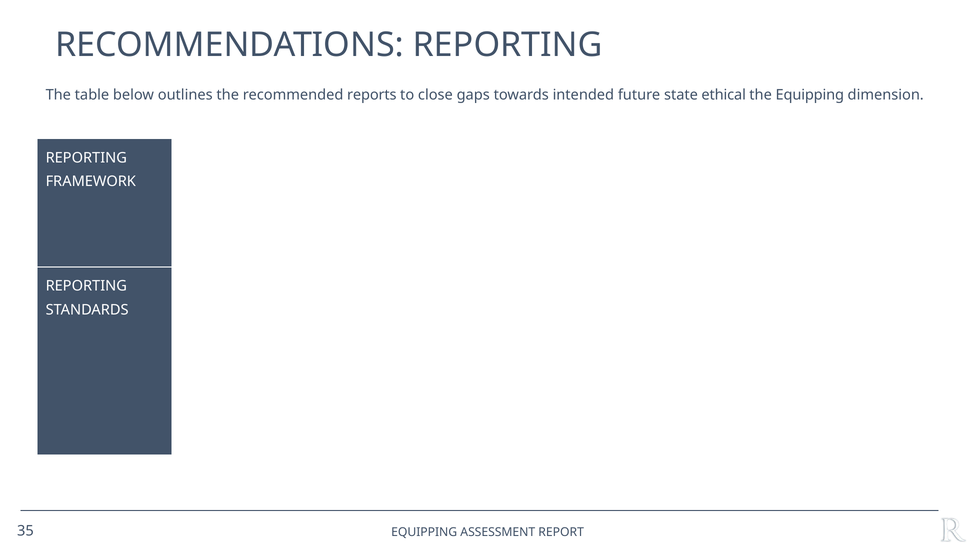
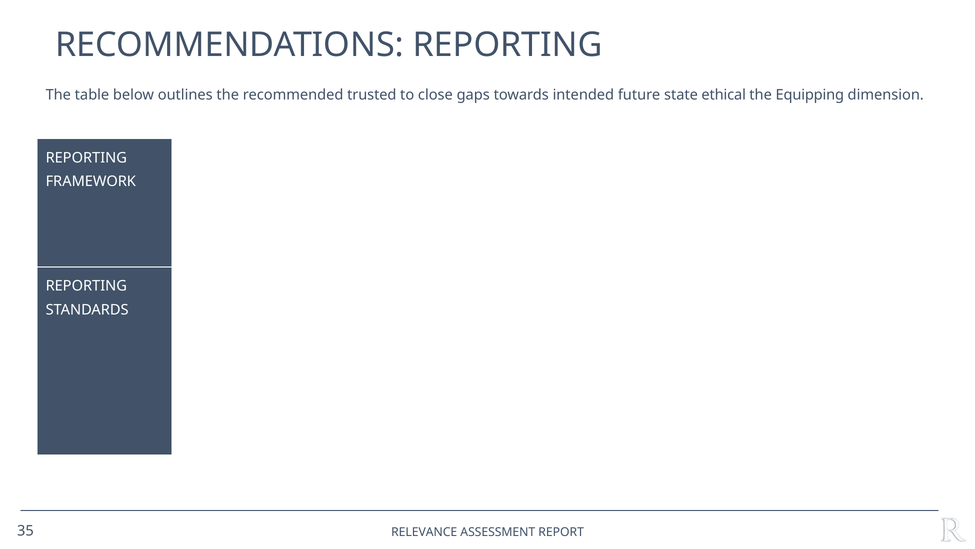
reports: reports -> trusted
EQUIPPING at (424, 531): EQUIPPING -> RELEVANCE
